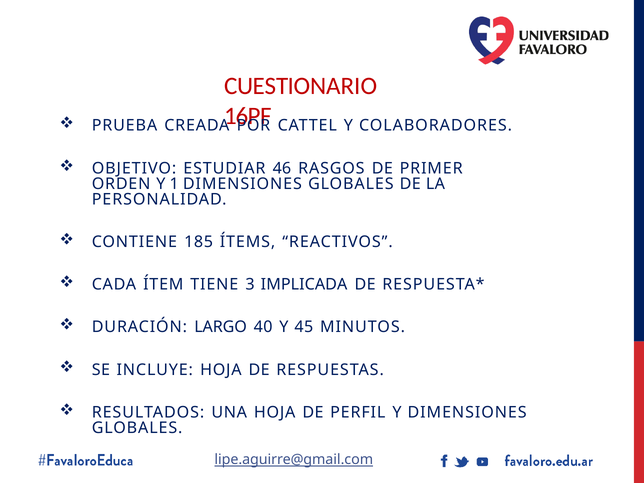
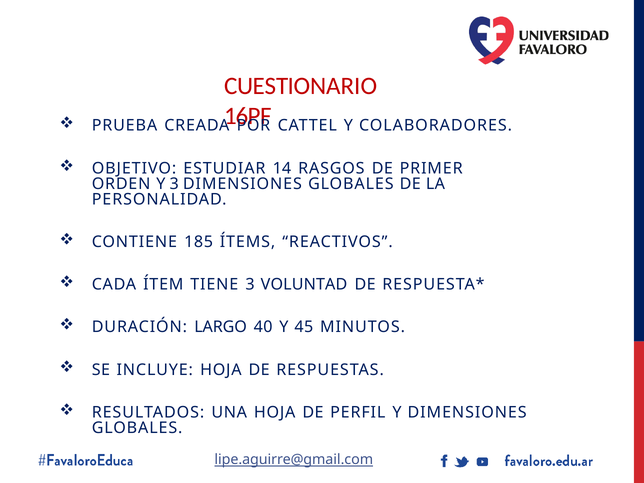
46: 46 -> 14
Y 1: 1 -> 3
IMPLICADA: IMPLICADA -> VOLUNTAD
